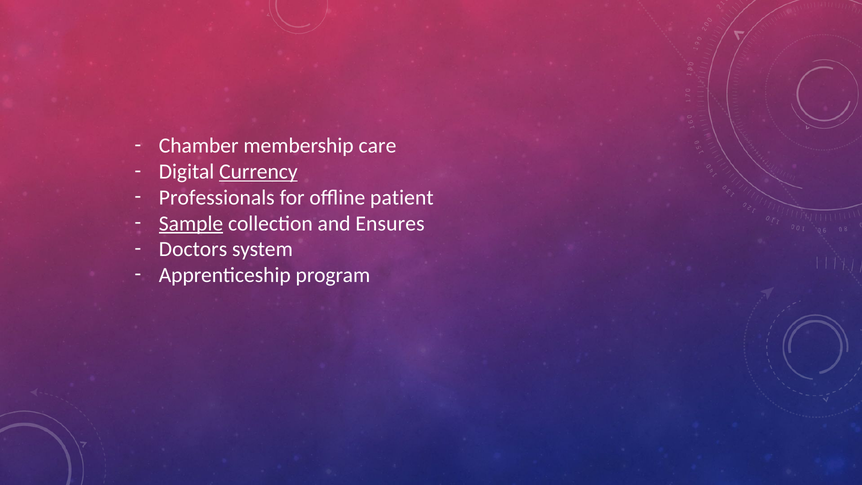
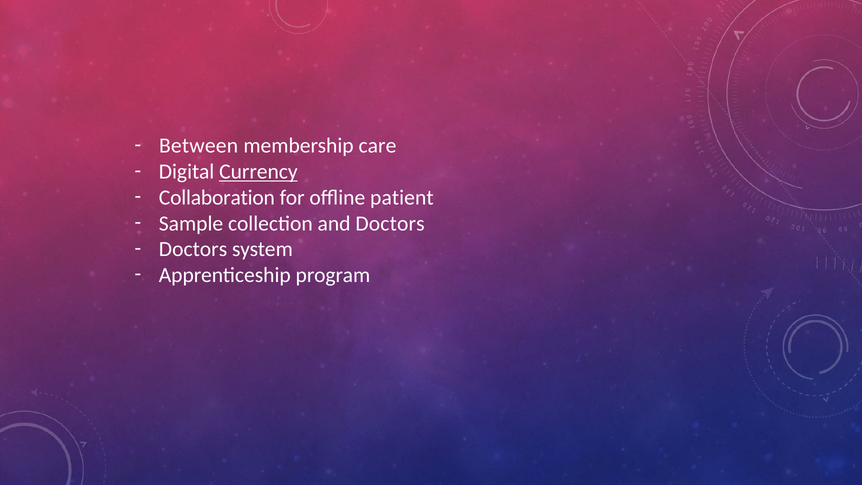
Chamber: Chamber -> Between
Professionals: Professionals -> Collaboration
Sample underline: present -> none
and Ensures: Ensures -> Doctors
